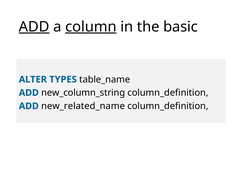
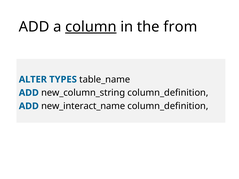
ADD at (34, 27) underline: present -> none
basic: basic -> from
new_related_name: new_related_name -> new_interact_name
